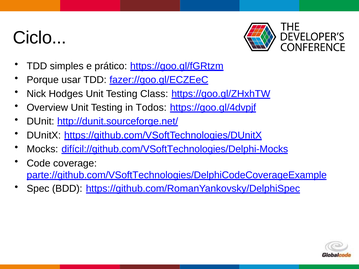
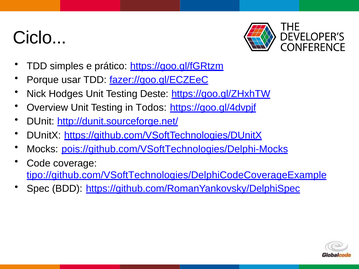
Class: Class -> Deste
difícil://github.com/VSoftTechnologies/Delphi-Mocks: difícil://github.com/VSoftTechnologies/Delphi-Mocks -> pois://github.com/VSoftTechnologies/Delphi-Mocks
parte://github.com/VSoftTechnologies/DelphiCodeCoverageExample: parte://github.com/VSoftTechnologies/DelphiCodeCoverageExample -> tipo://github.com/VSoftTechnologies/DelphiCodeCoverageExample
